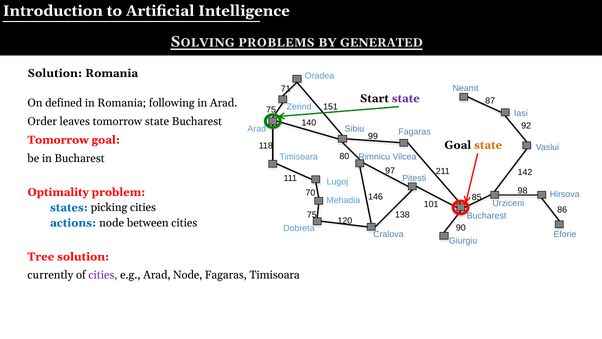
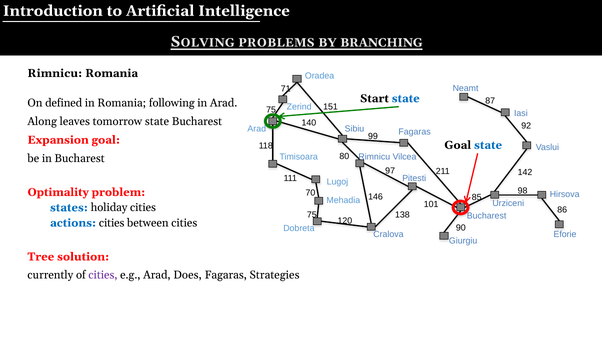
GENERATED: GENERATED -> BRANCHING
Solution at (55, 73): Solution -> Rimnicu
state at (406, 98) colour: purple -> blue
Order: Order -> Along
Tomorrow at (58, 140): Tomorrow -> Expansion
state at (488, 145) colour: orange -> blue
picking: picking -> holiday
actions node: node -> cities
Arad Node: Node -> Does
Fagaras Timisoara: Timisoara -> Strategies
